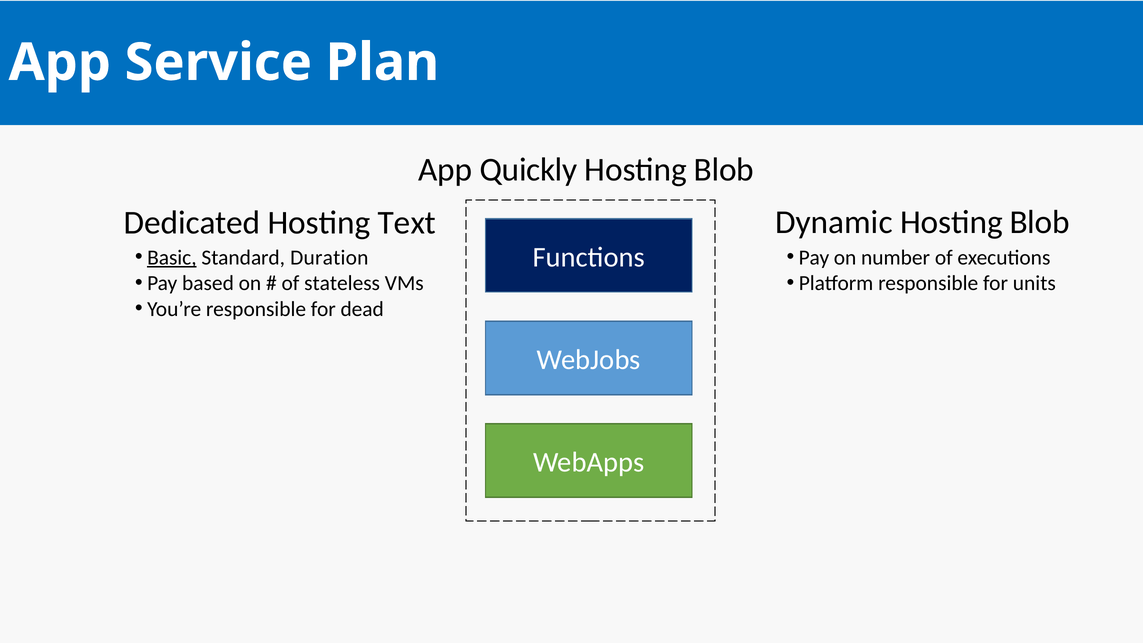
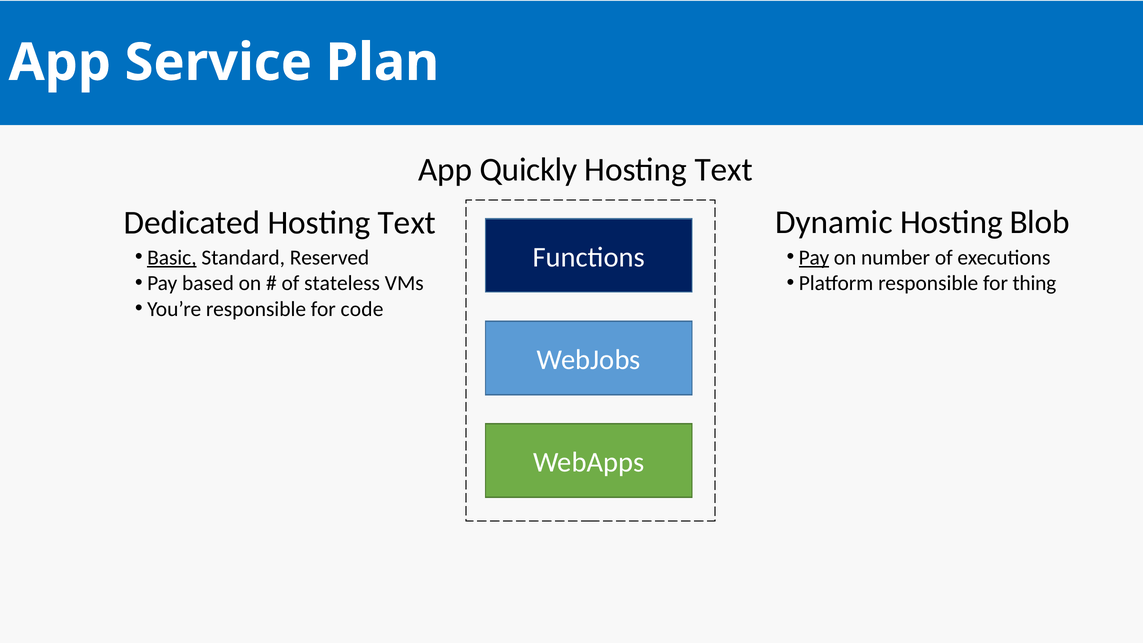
Blob at (724, 170): Blob -> Text
Duration: Duration -> Reserved
Pay at (814, 258) underline: none -> present
units: units -> thing
dead: dead -> code
